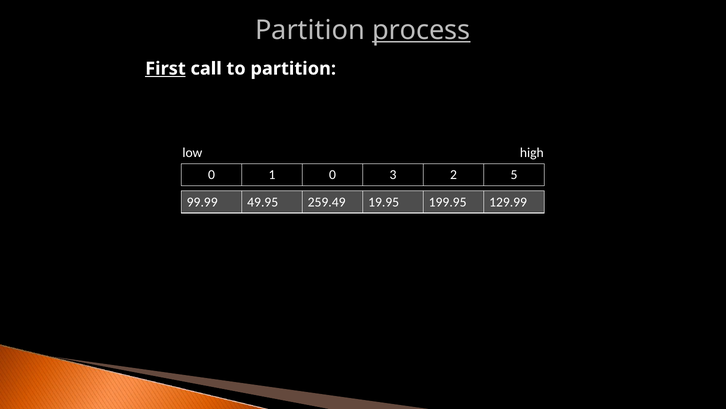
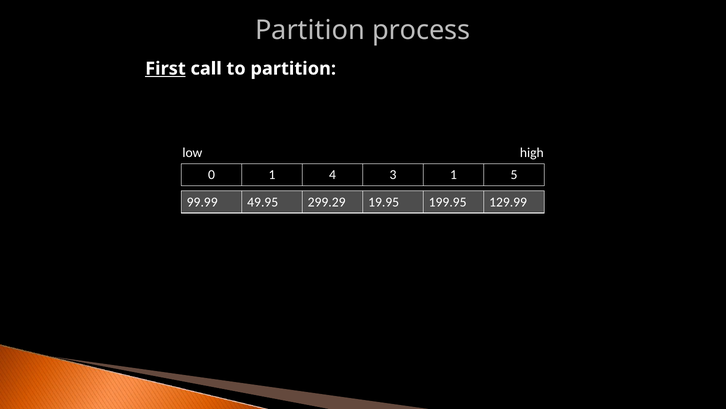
process underline: present -> none
1 0: 0 -> 4
3 2: 2 -> 1
259.49: 259.49 -> 299.29
